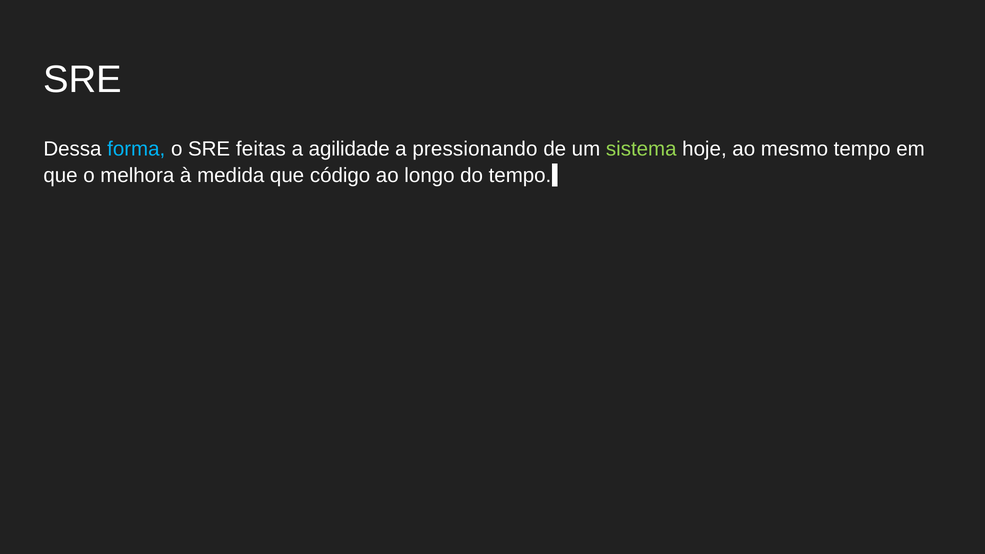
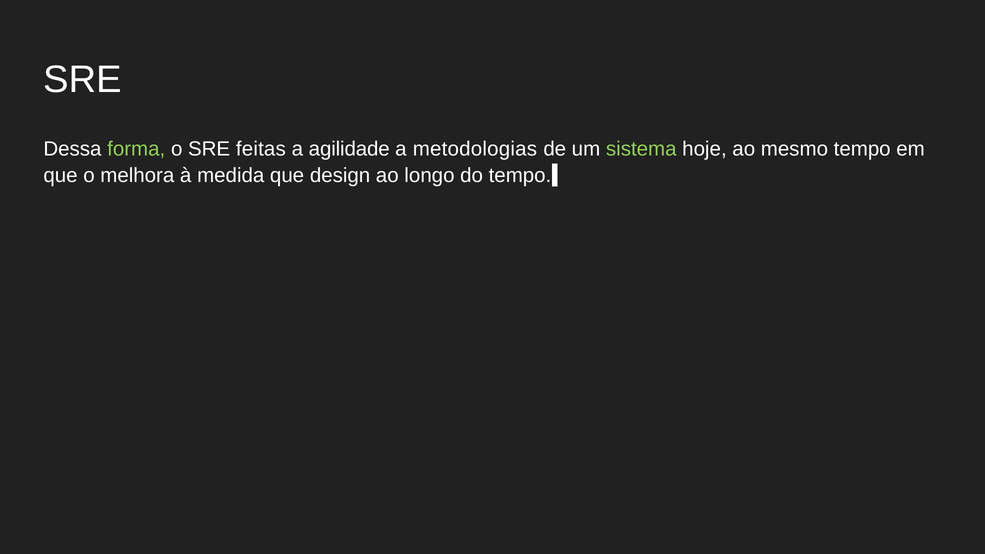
forma colour: light blue -> light green
pressionando: pressionando -> metodologias
código: código -> design
